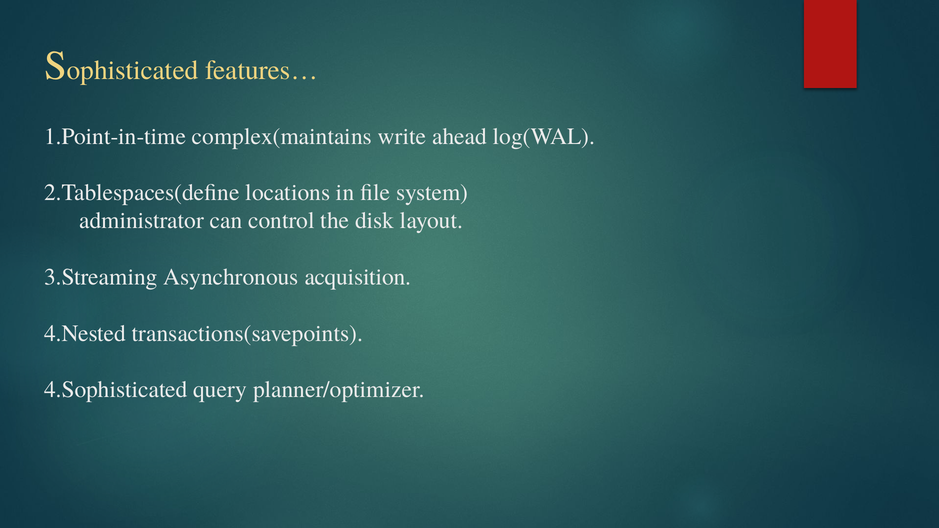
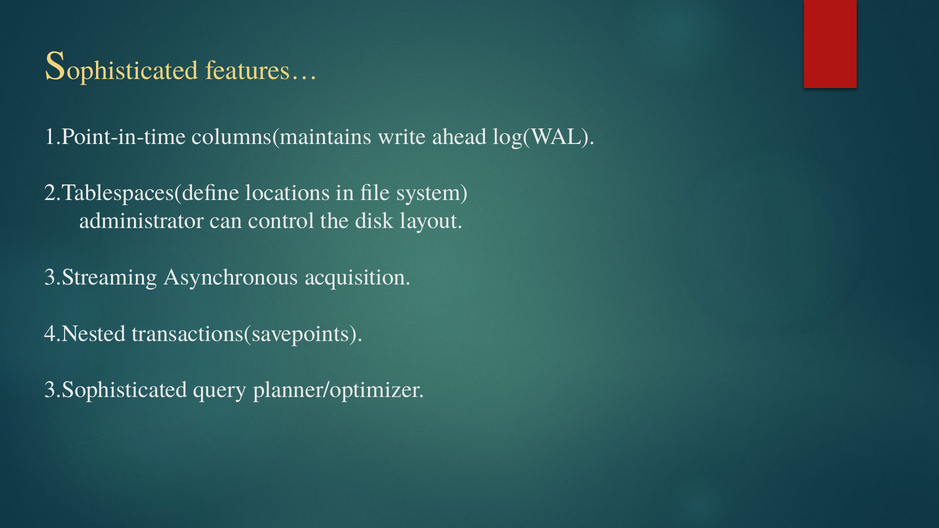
complex(maintains: complex(maintains -> columns(maintains
4.Sophisticated: 4.Sophisticated -> 3.Sophisticated
